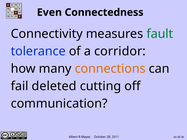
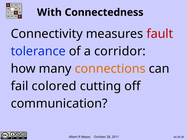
Even: Even -> With
fault colour: green -> red
deleted: deleted -> colored
